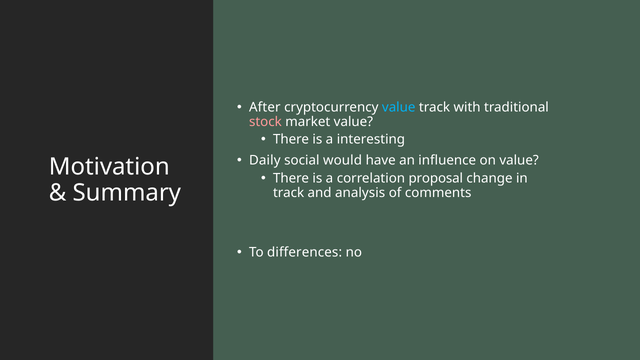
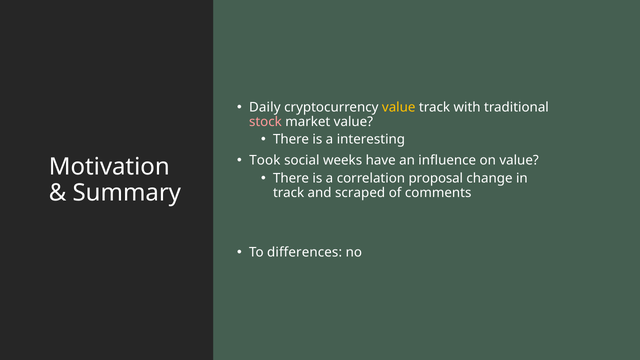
After: After -> Daily
value at (399, 107) colour: light blue -> yellow
Daily: Daily -> Took
would: would -> weeks
analysis: analysis -> scraped
